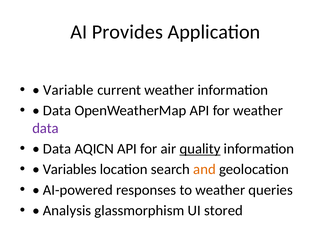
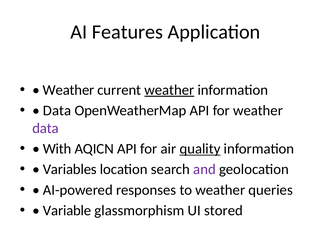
Provides: Provides -> Features
Variable at (68, 90): Variable -> Weather
weather at (169, 90) underline: none -> present
Data at (57, 149): Data -> With
and colour: orange -> purple
Analysis: Analysis -> Variable
